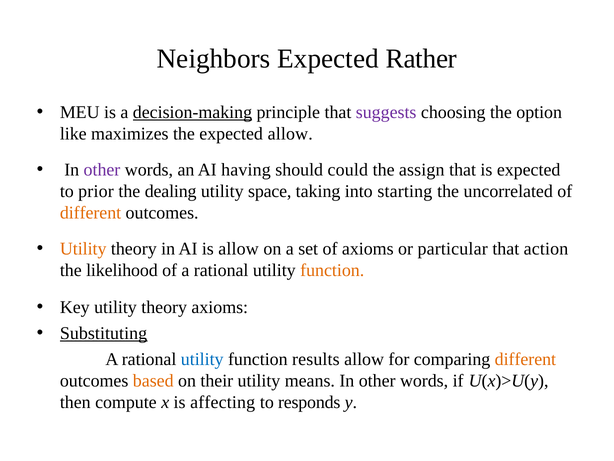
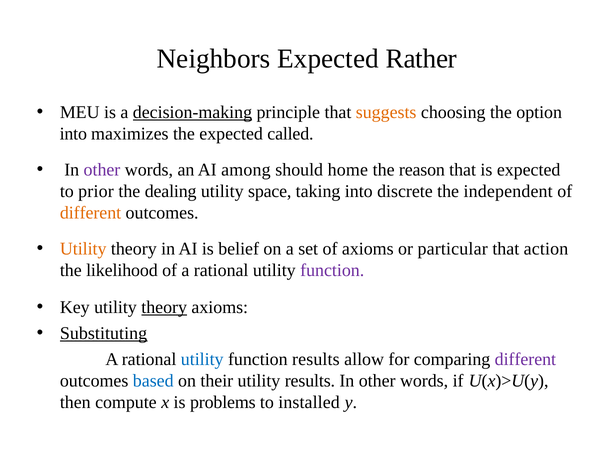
suggests colour: purple -> orange
like at (73, 134): like -> into
expected allow: allow -> called
having: having -> among
could: could -> home
assign: assign -> reason
starting: starting -> discrete
uncorrelated: uncorrelated -> independent
is allow: allow -> belief
function at (332, 270) colour: orange -> purple
theory at (164, 307) underline: none -> present
different at (525, 359) colour: orange -> purple
based colour: orange -> blue
utility means: means -> results
affecting: affecting -> problems
responds: responds -> installed
